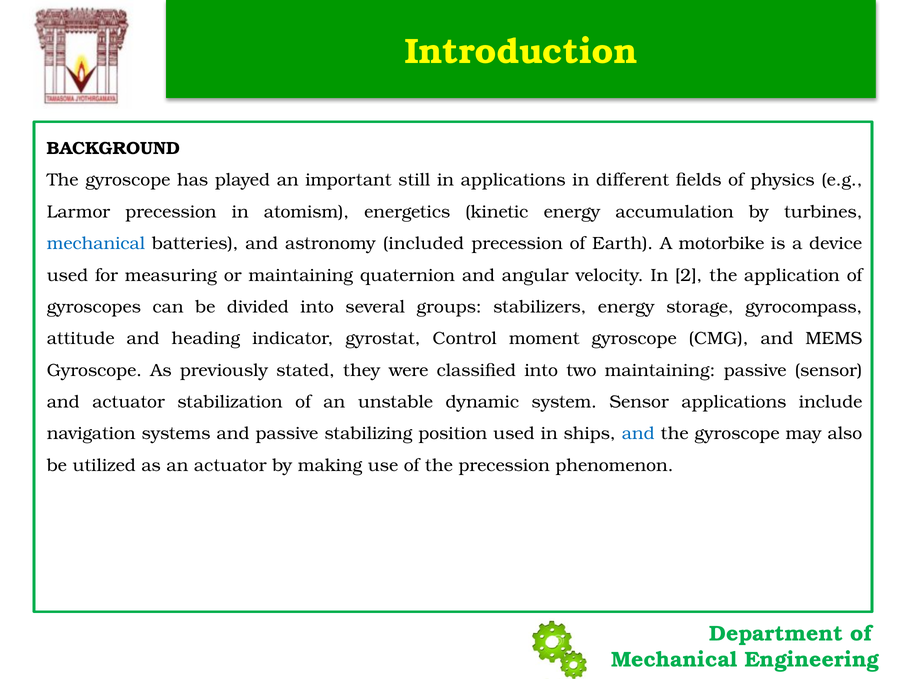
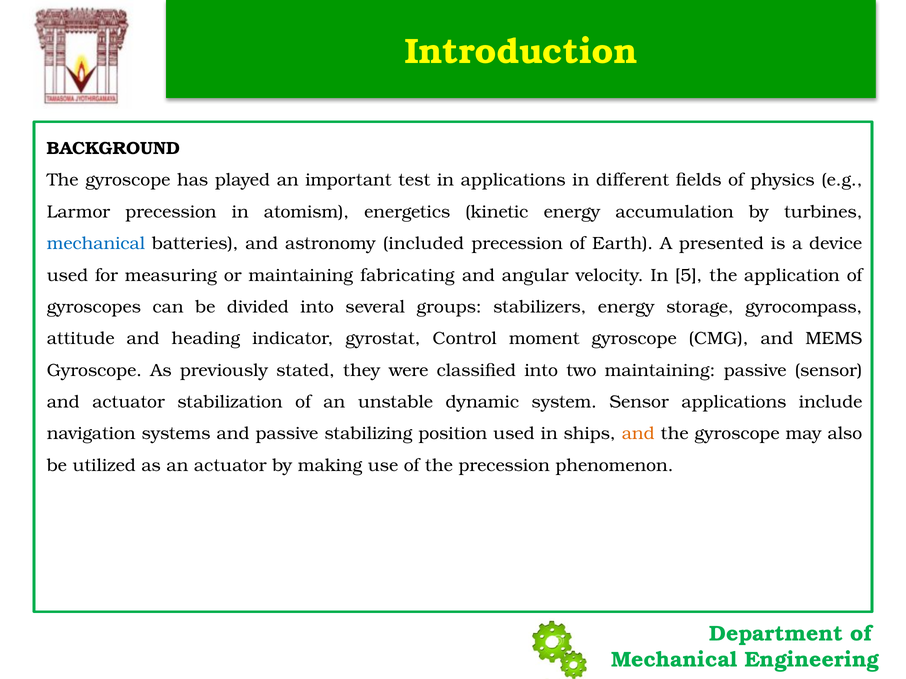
still: still -> test
motorbike: motorbike -> presented
quaternion: quaternion -> fabricating
2: 2 -> 5
and at (638, 434) colour: blue -> orange
